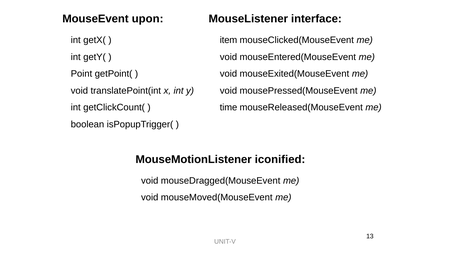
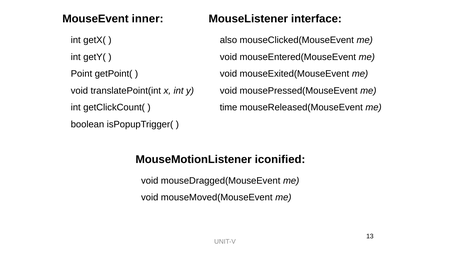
upon: upon -> inner
item: item -> also
